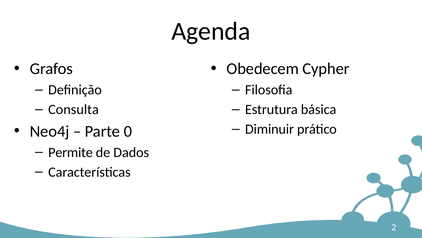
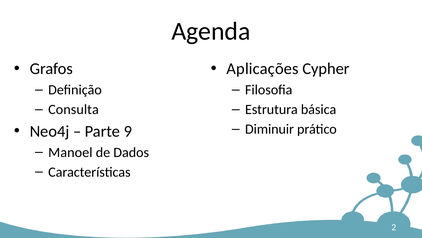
Obedecem: Obedecem -> Aplicações
0: 0 -> 9
Permite: Permite -> Manoel
